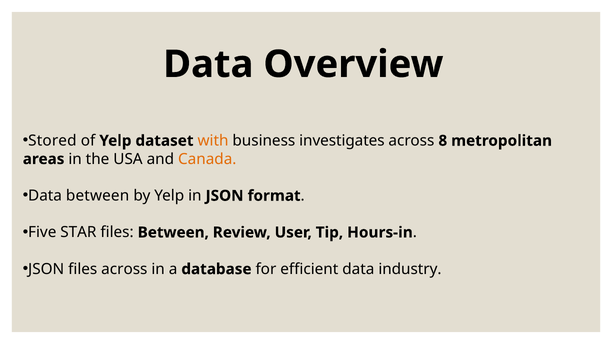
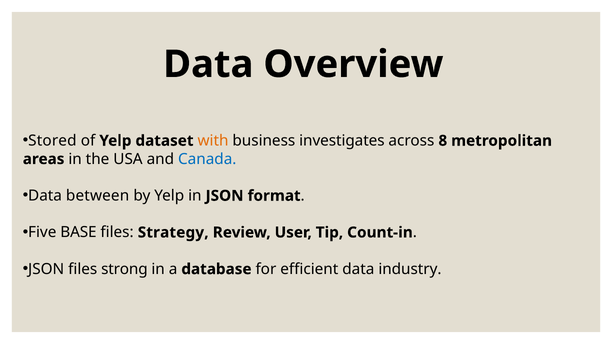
Canada colour: orange -> blue
STAR: STAR -> BASE
files Between: Between -> Strategy
Hours-in: Hours-in -> Count-in
files across: across -> strong
